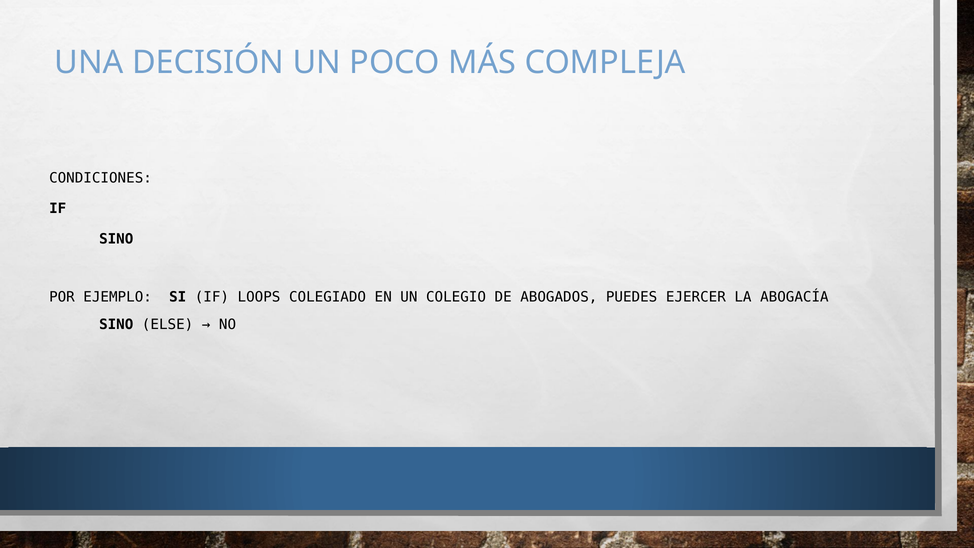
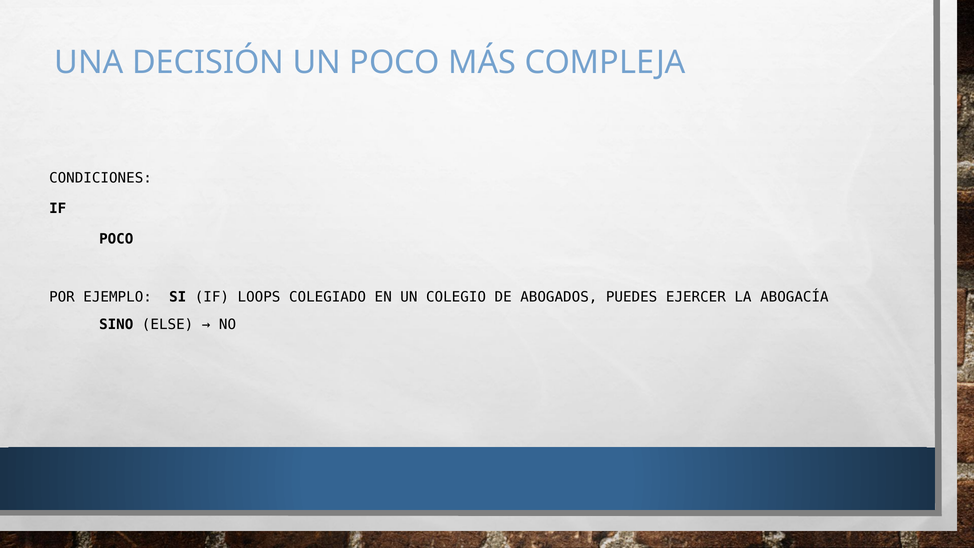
SINO at (116, 239): SINO -> POCO
